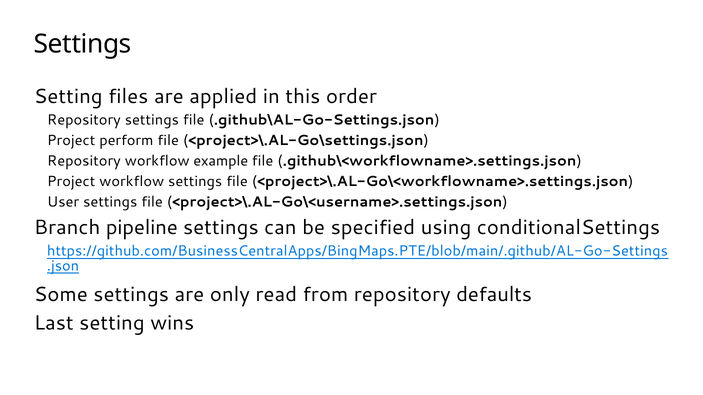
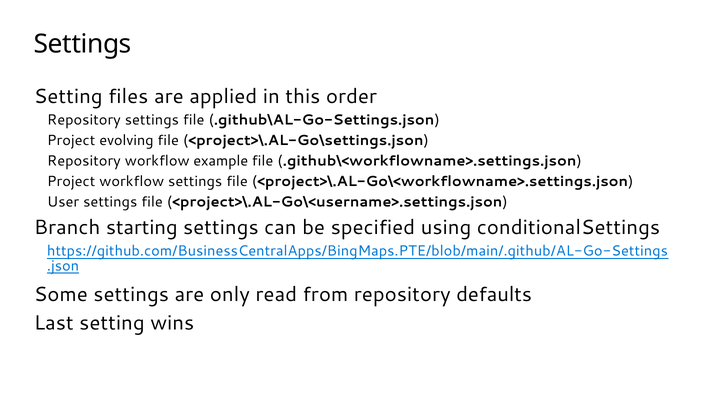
perform: perform -> evolving
pipeline: pipeline -> starting
